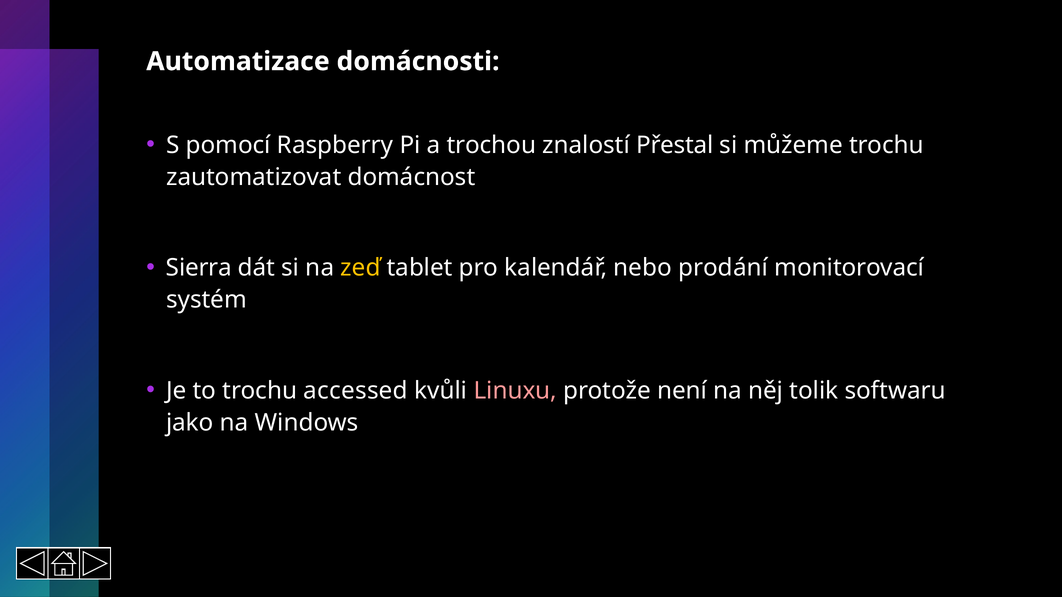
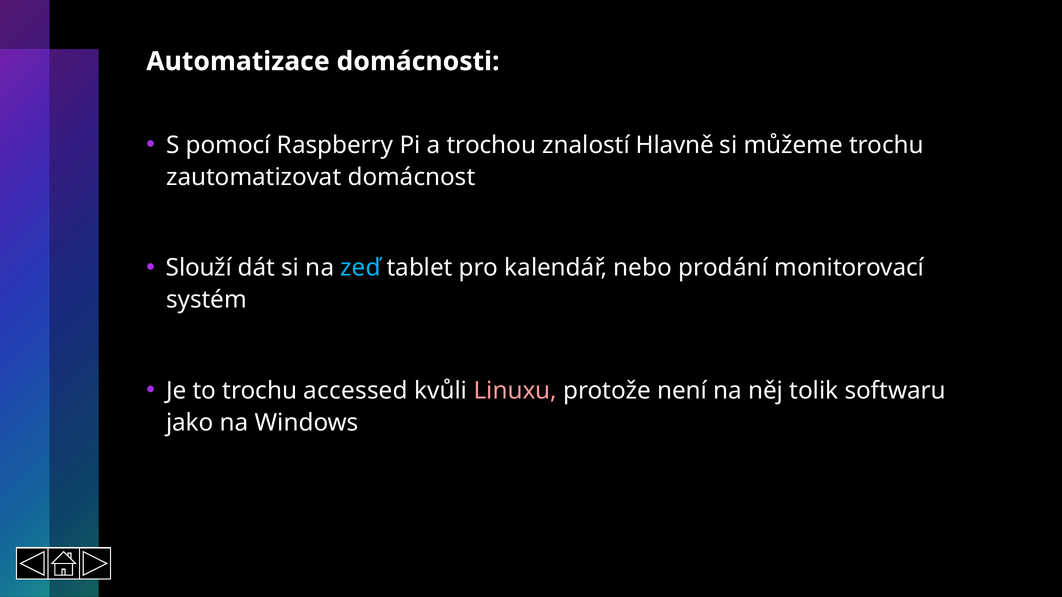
Přestal: Přestal -> Hlavně
Sierra: Sierra -> Slouží
zeď colour: yellow -> light blue
